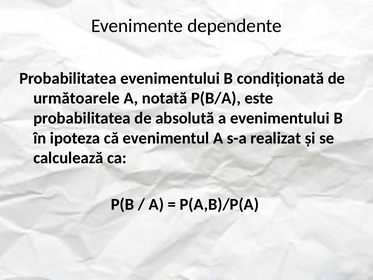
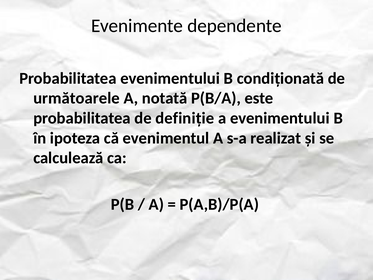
absolută: absolută -> definiție
